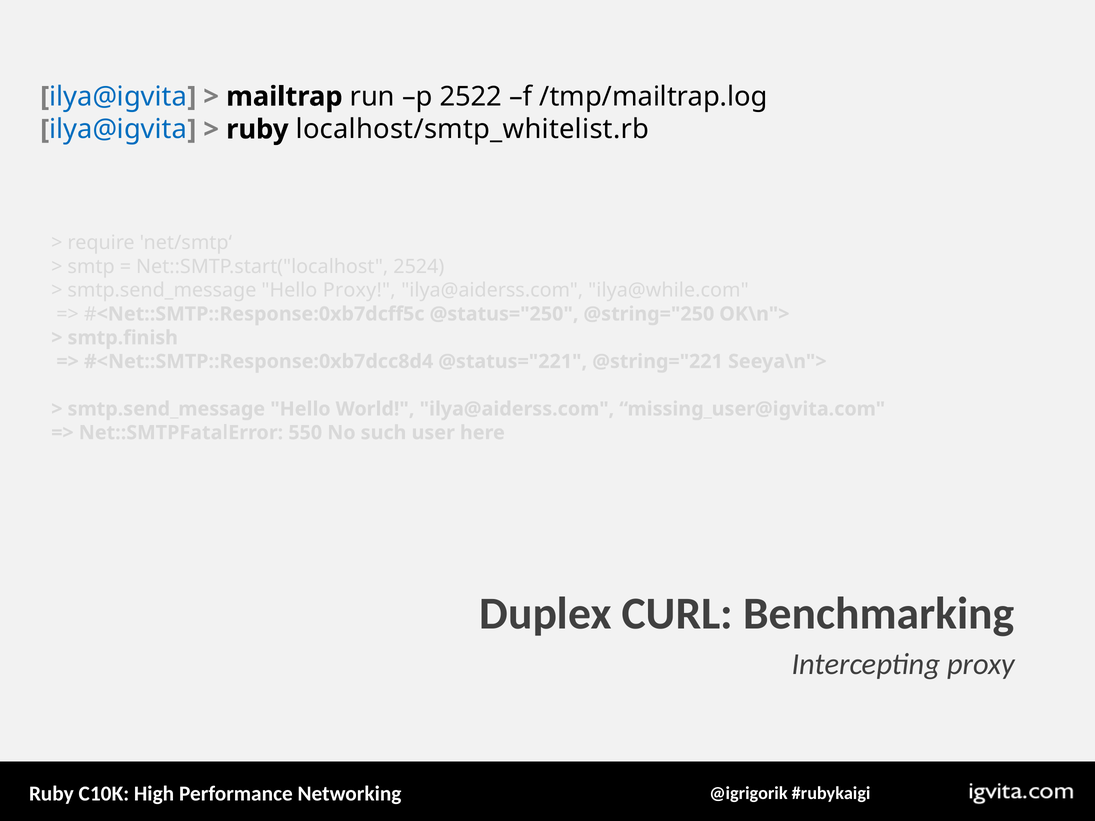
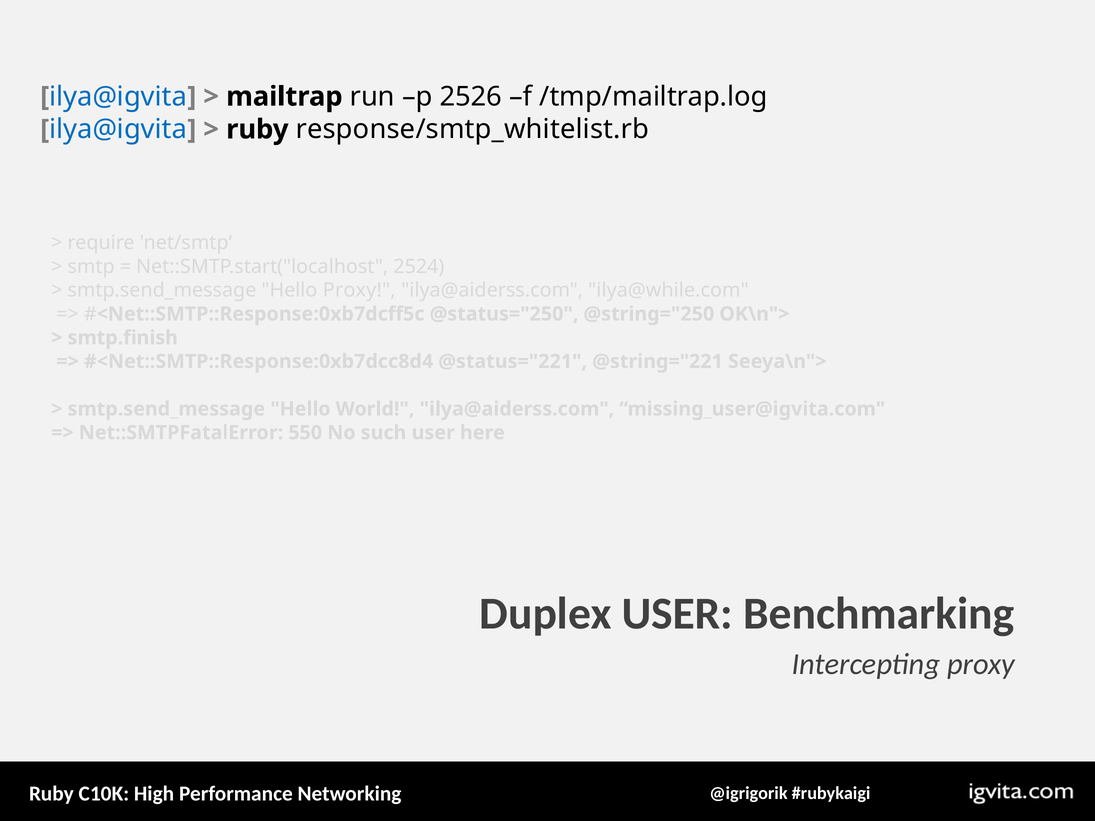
2522: 2522 -> 2526
localhost/smtp_whitelist.rb: localhost/smtp_whitelist.rb -> response/smtp_whitelist.rb
Duplex CURL: CURL -> USER
